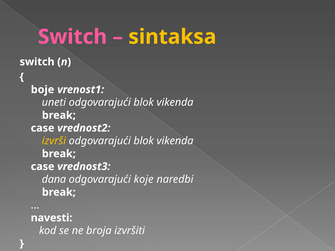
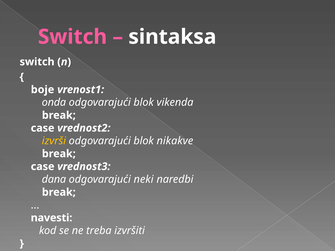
sintaksa colour: yellow -> white
uneti: uneti -> onda
vikenda at (175, 141): vikenda -> nikakve
koje: koje -> neki
broja: broja -> treba
